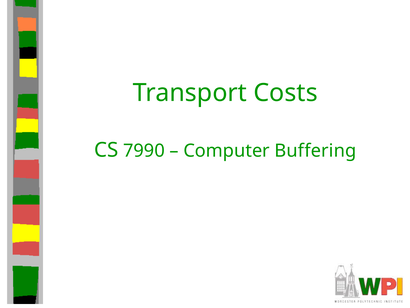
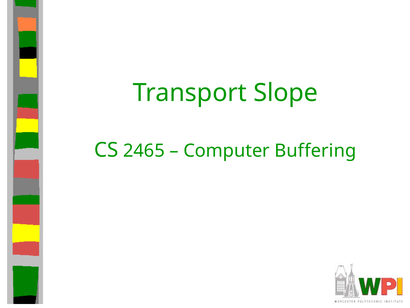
Costs: Costs -> Slope
7990: 7990 -> 2465
